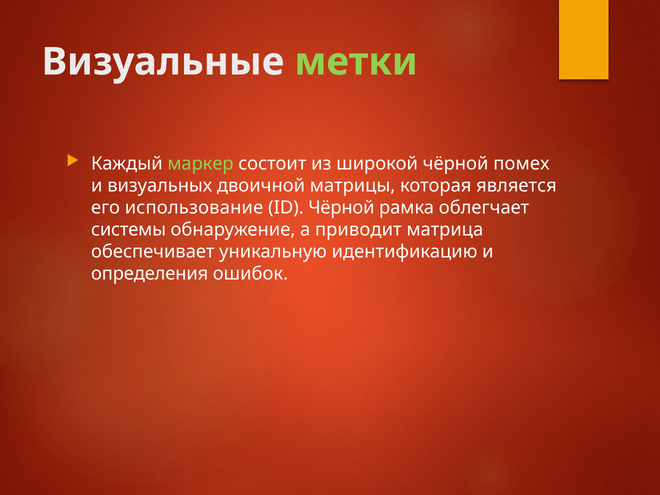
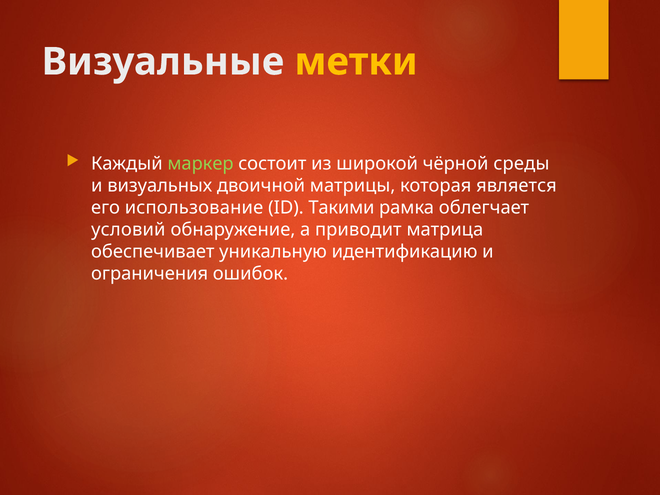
метки colour: light green -> yellow
помех: помех -> среды
ID Чёрной: Чёрной -> Такими
системы: системы -> условий
определения: определения -> ограничения
